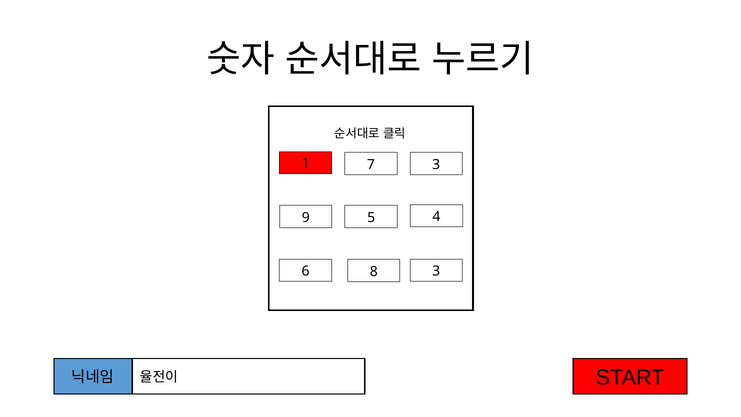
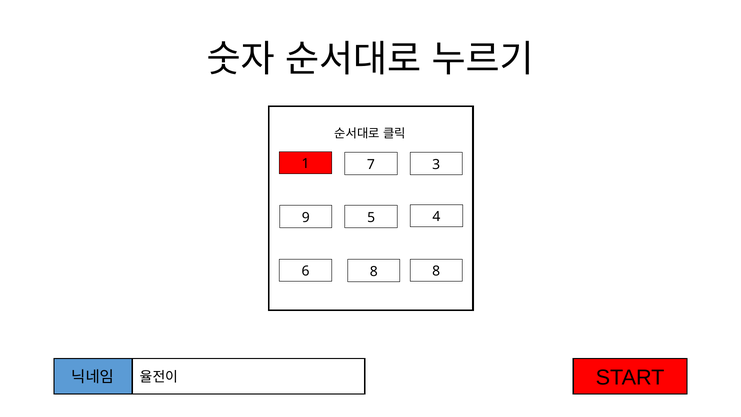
8 3: 3 -> 8
